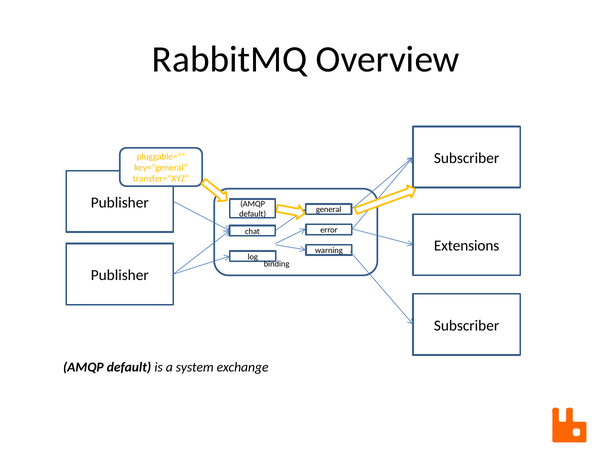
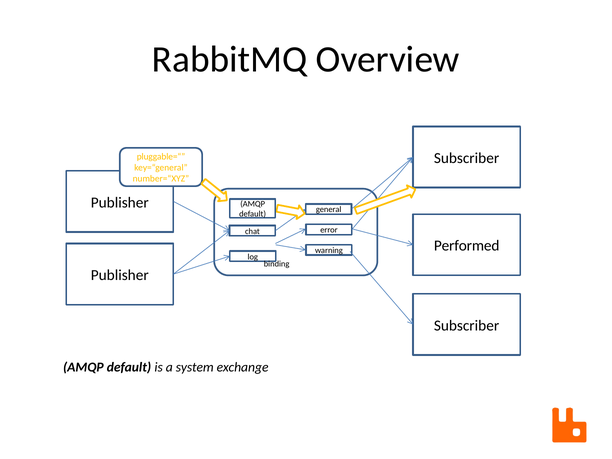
transfer=“XYZ: transfer=“XYZ -> number=“XYZ
Extensions: Extensions -> Performed
